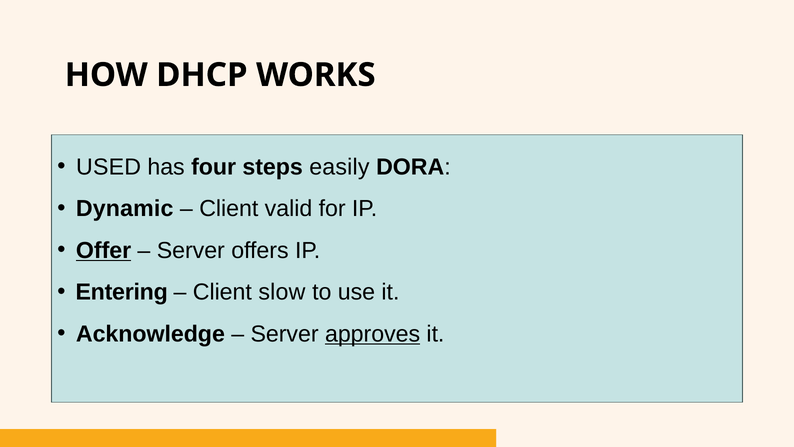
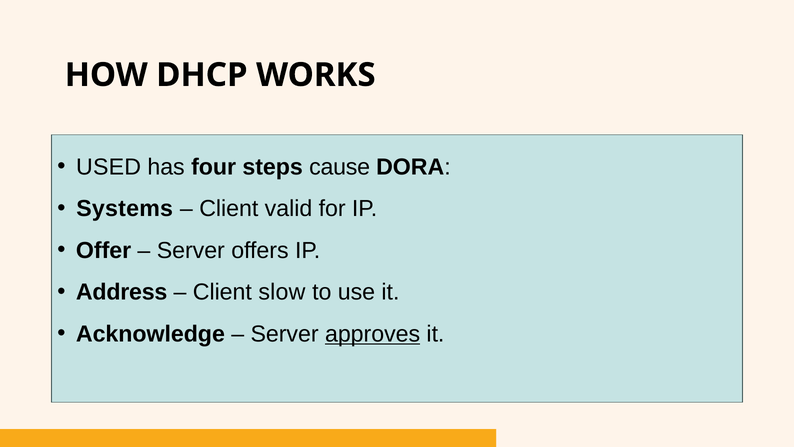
easily: easily -> cause
Dynamic: Dynamic -> Systems
Offer underline: present -> none
Entering: Entering -> Address
